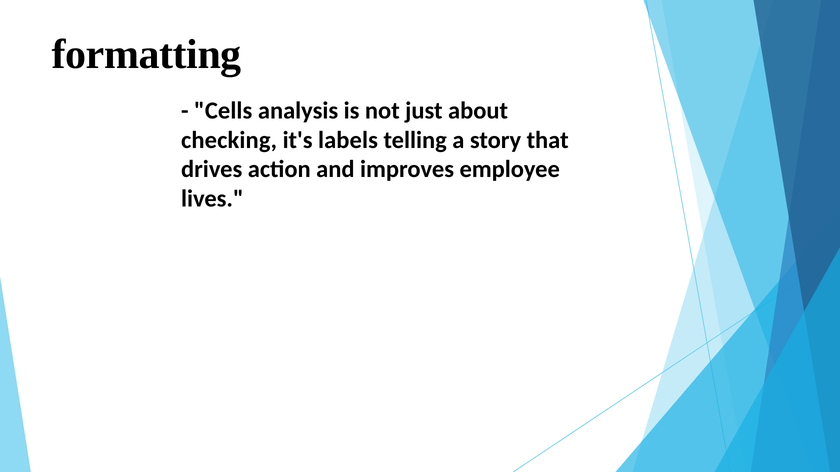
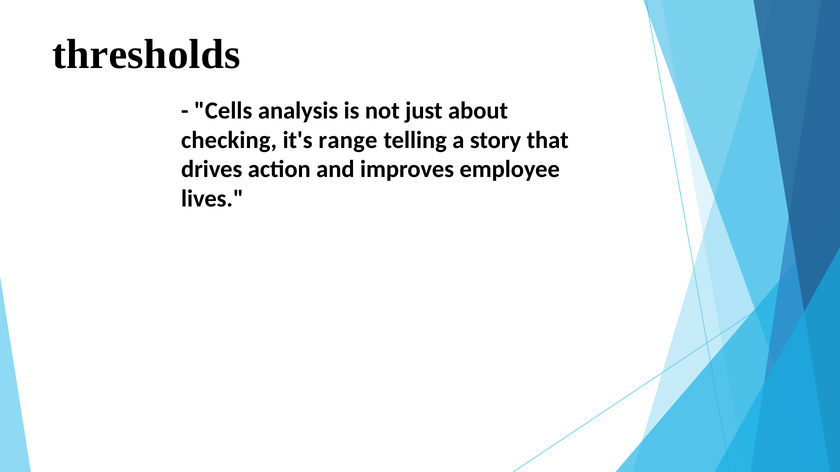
formatting: formatting -> thresholds
labels: labels -> range
